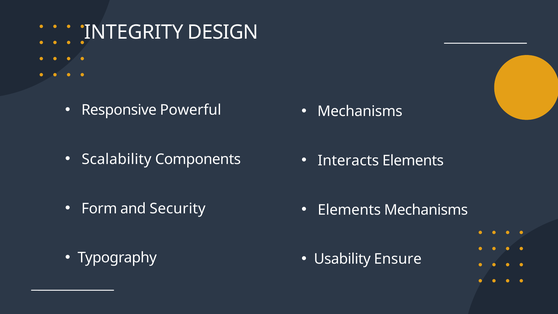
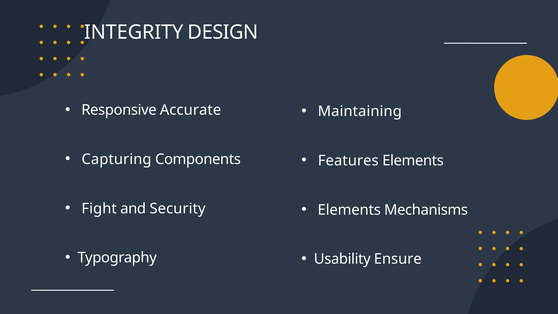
Powerful: Powerful -> Accurate
Mechanisms at (360, 111): Mechanisms -> Maintaining
Scalability: Scalability -> Capturing
Interacts: Interacts -> Features
Form: Form -> Fight
